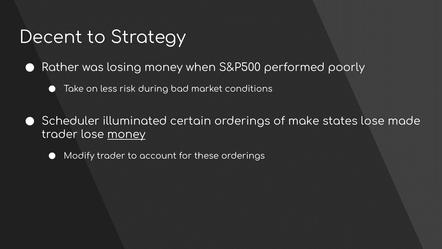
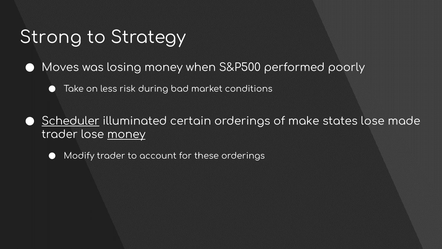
Decent: Decent -> Strong
Rather: Rather -> Moves
Scheduler underline: none -> present
